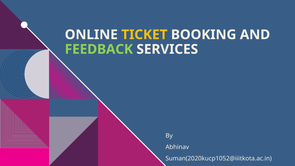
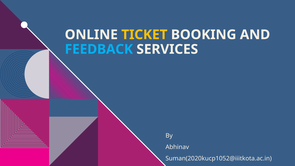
FEEDBACK colour: light green -> light blue
